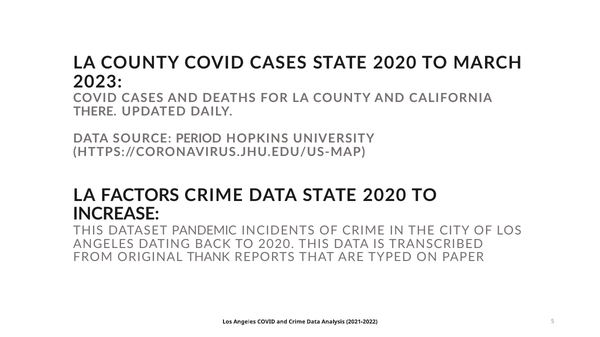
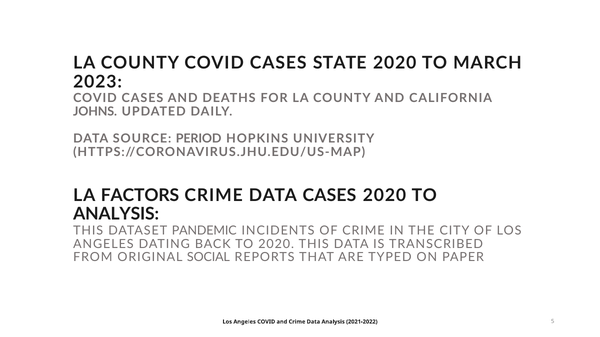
THERE: THERE -> JOHNS
DATA STATE: STATE -> CASES
INCREASE at (116, 214): INCREASE -> ANALYSIS
THANK: THANK -> SOCIAL
